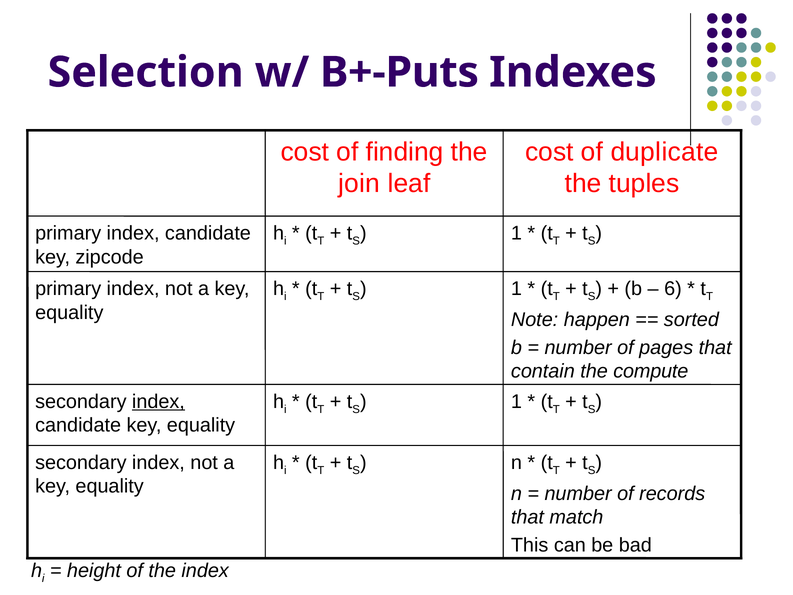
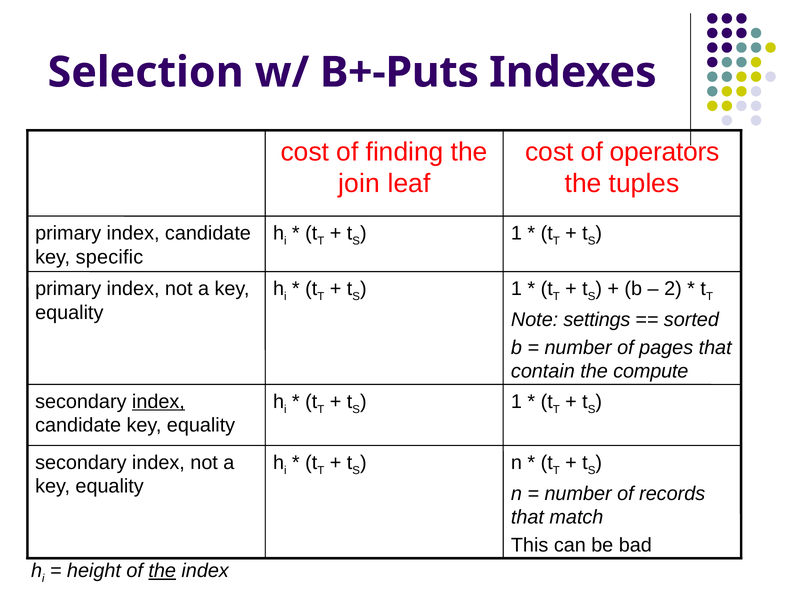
duplicate: duplicate -> operators
zipcode: zipcode -> specific
6: 6 -> 2
happen: happen -> settings
the at (162, 570) underline: none -> present
